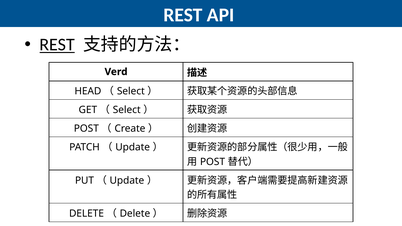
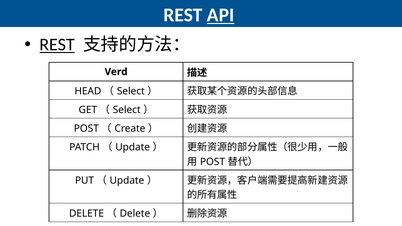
API underline: none -> present
